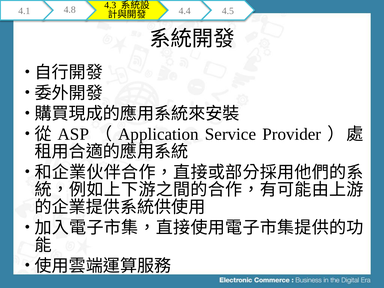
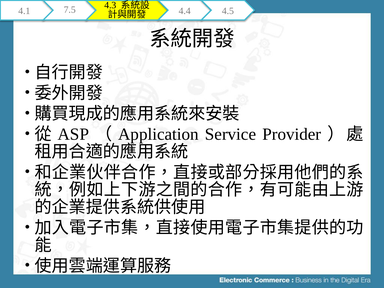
4.8: 4.8 -> 7.5
